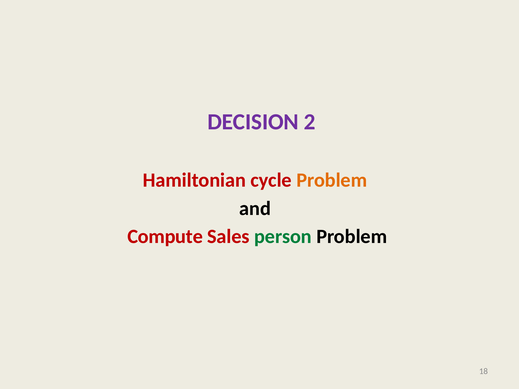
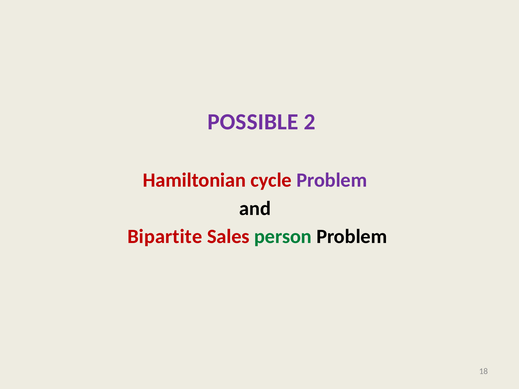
DECISION: DECISION -> POSSIBLE
Problem at (332, 180) colour: orange -> purple
Compute: Compute -> Bipartite
